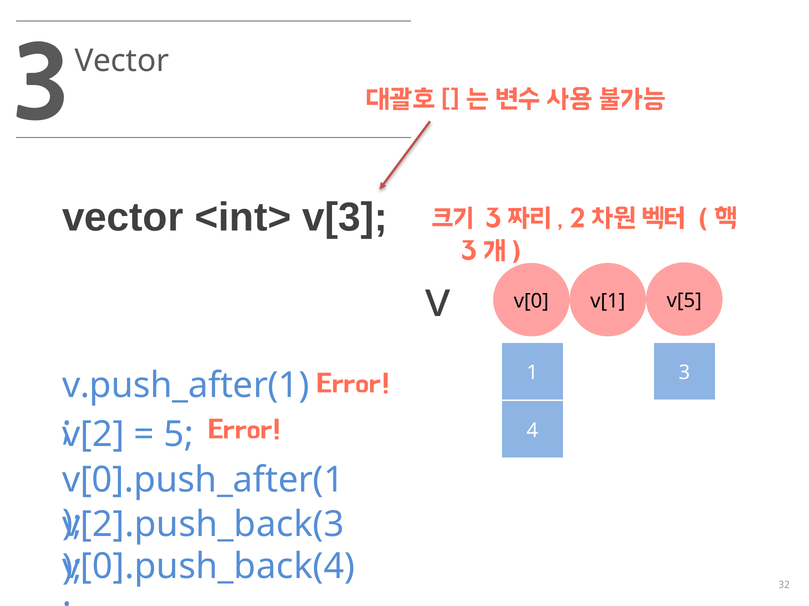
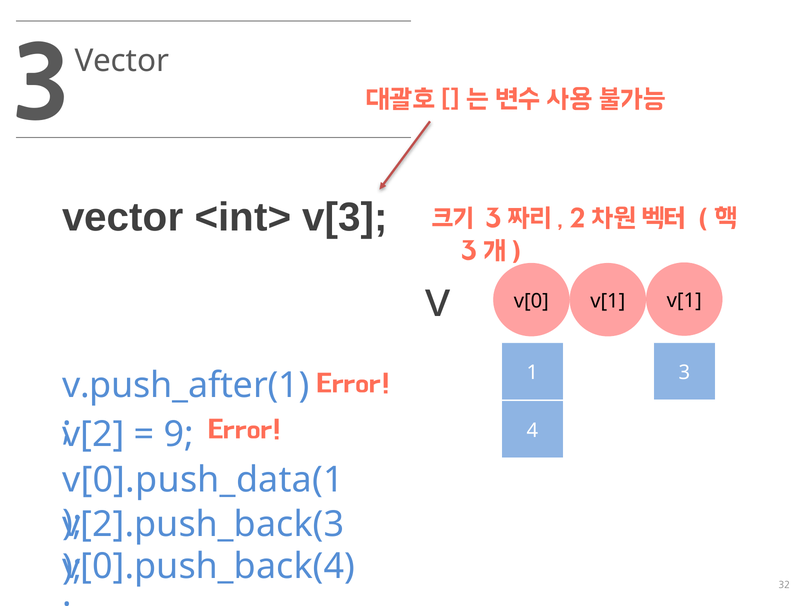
v[1 v[5: v[5 -> v[1
5: 5 -> 9
v[0].push_after(1: v[0].push_after(1 -> v[0].push_data(1
